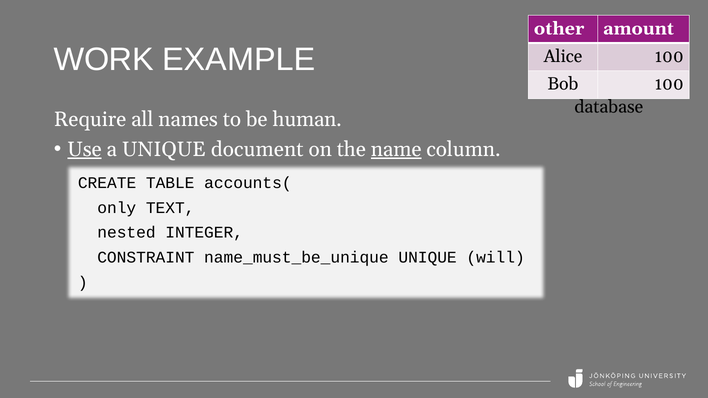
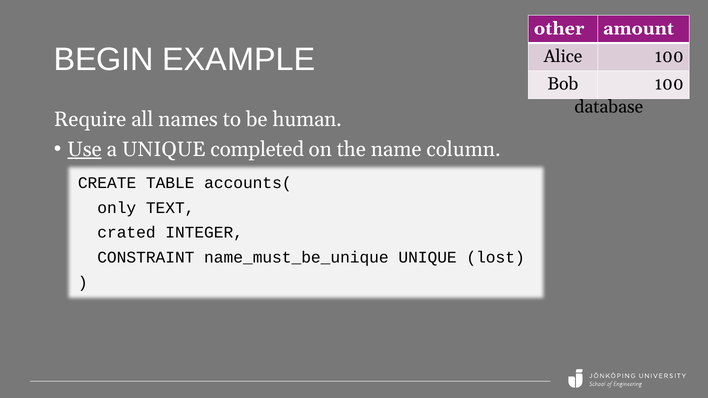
WORK: WORK -> BEGIN
document: document -> completed
name underline: present -> none
nested: nested -> crated
will: will -> lost
